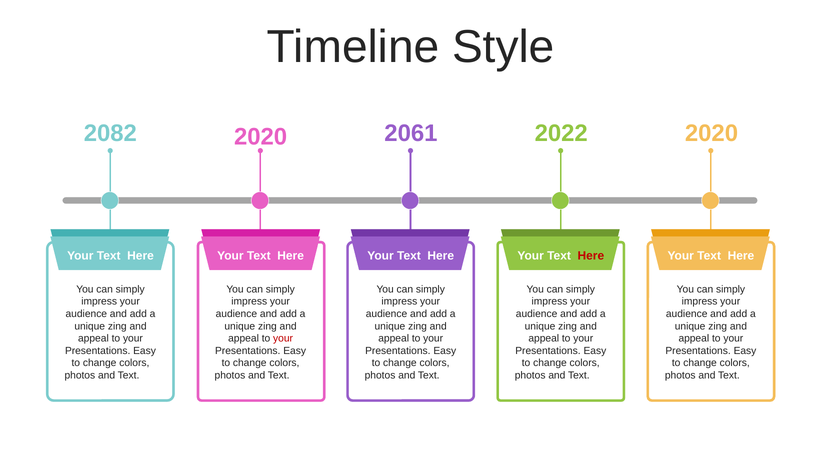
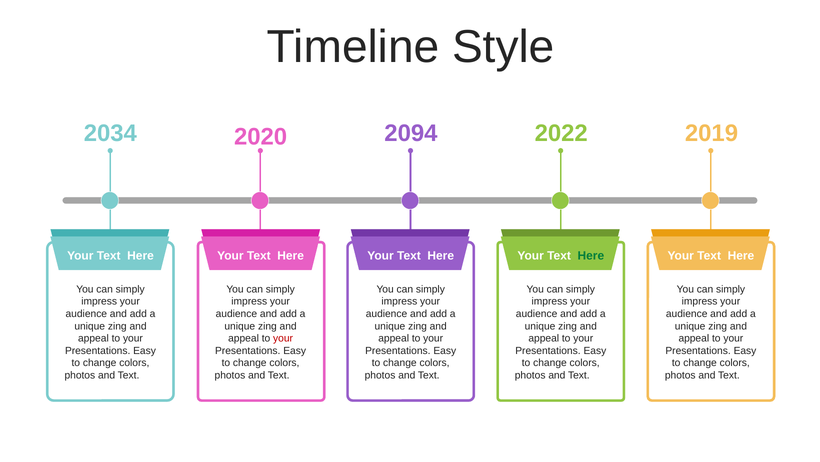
2082: 2082 -> 2034
2061: 2061 -> 2094
2022 2020: 2020 -> 2019
Here at (591, 256) colour: red -> green
